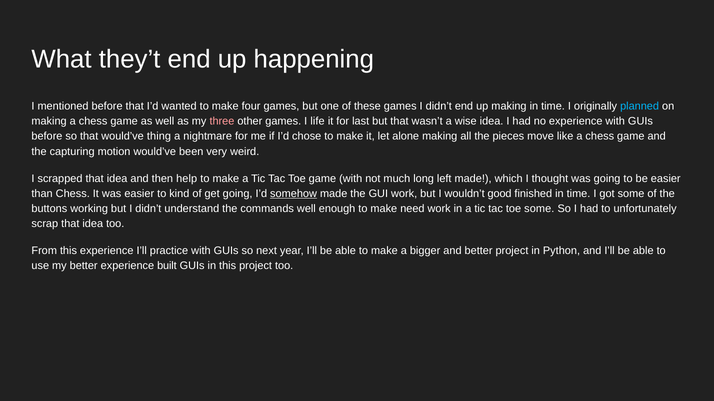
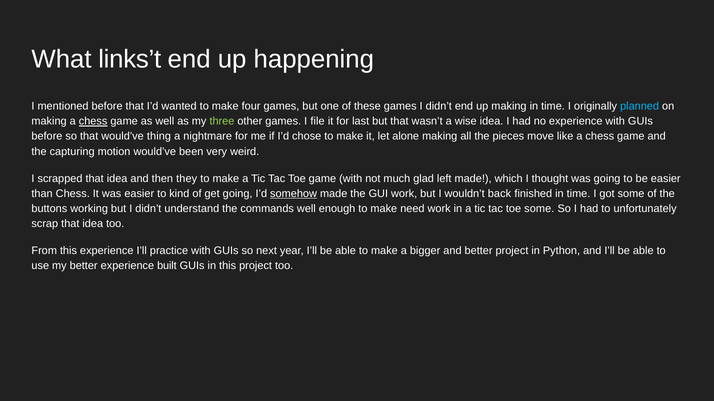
they’t: they’t -> links’t
chess at (93, 122) underline: none -> present
three colour: pink -> light green
life: life -> file
help: help -> they
long: long -> glad
good: good -> back
